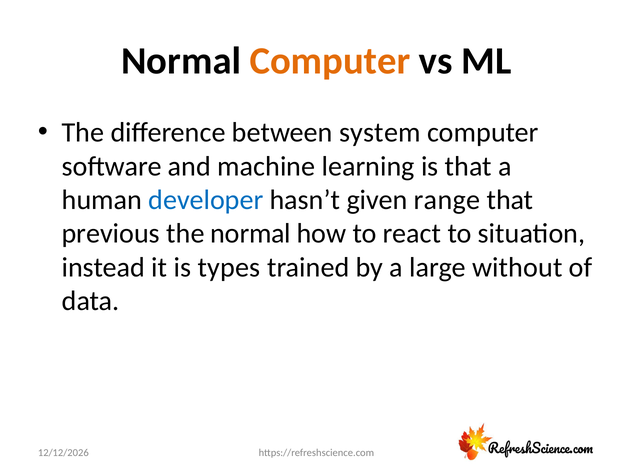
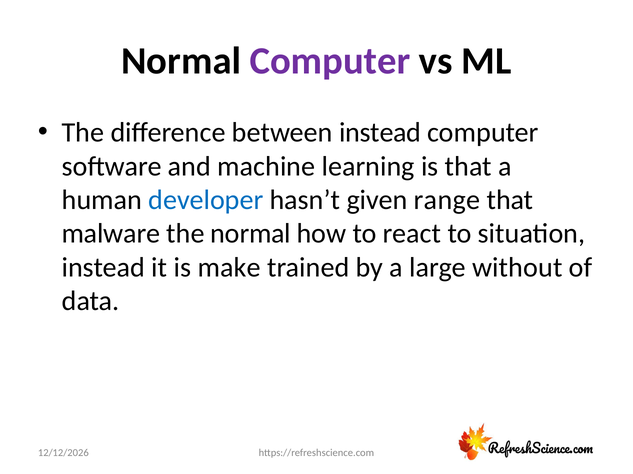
Computer at (330, 61) colour: orange -> purple
between system: system -> instead
previous: previous -> malware
types: types -> make
